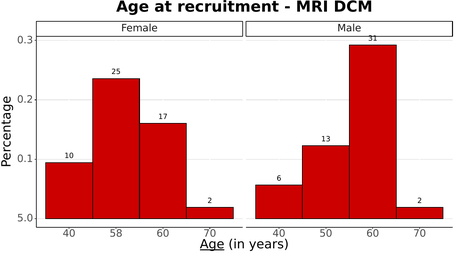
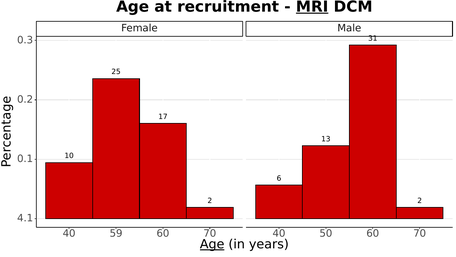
MRI underline: none -> present
5.0: 5.0 -> 4.1
58: 58 -> 59
